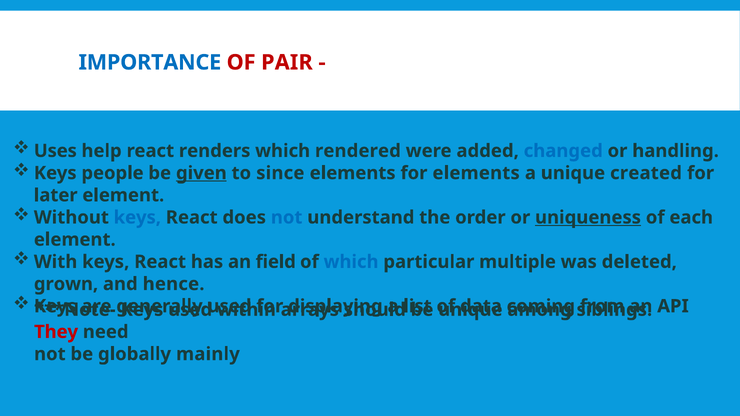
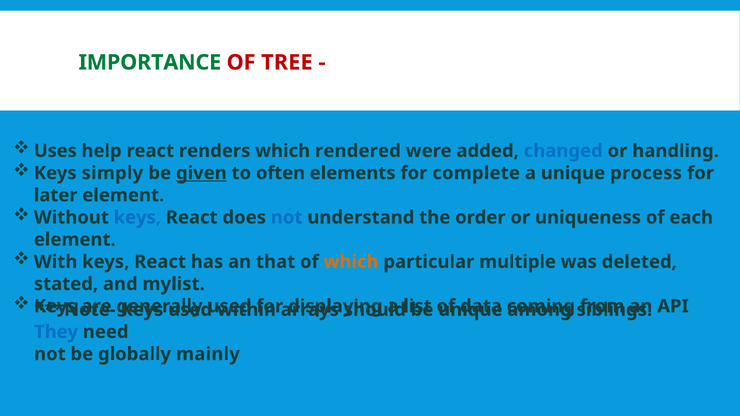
IMPORTANCE colour: blue -> green
PAIR: PAIR -> TREE
people: people -> simply
since: since -> often
for elements: elements -> complete
created: created -> process
uniqueness underline: present -> none
field: field -> that
which at (351, 262) colour: blue -> orange
grown: grown -> stated
hence: hence -> mylist
They colour: red -> blue
